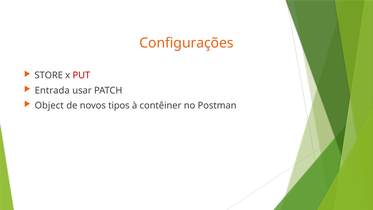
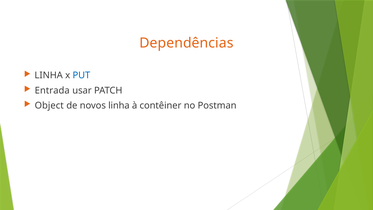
Configurações: Configurações -> Dependências
STORE at (49, 75): STORE -> LINHA
PUT colour: red -> blue
novos tipos: tipos -> linha
